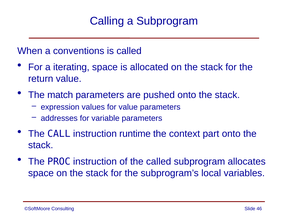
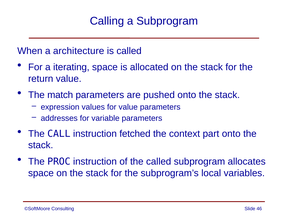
conventions: conventions -> architecture
runtime: runtime -> fetched
